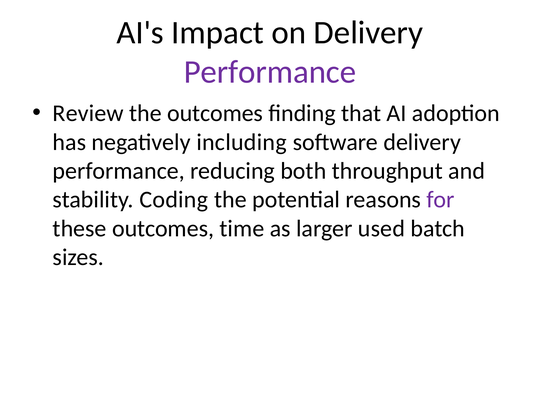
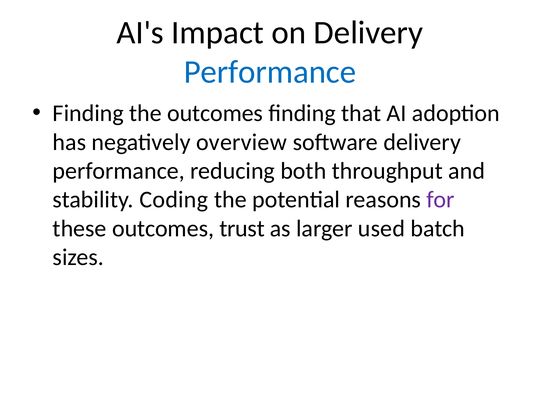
Performance at (270, 72) colour: purple -> blue
Review at (88, 113): Review -> Finding
including: including -> overview
time: time -> trust
